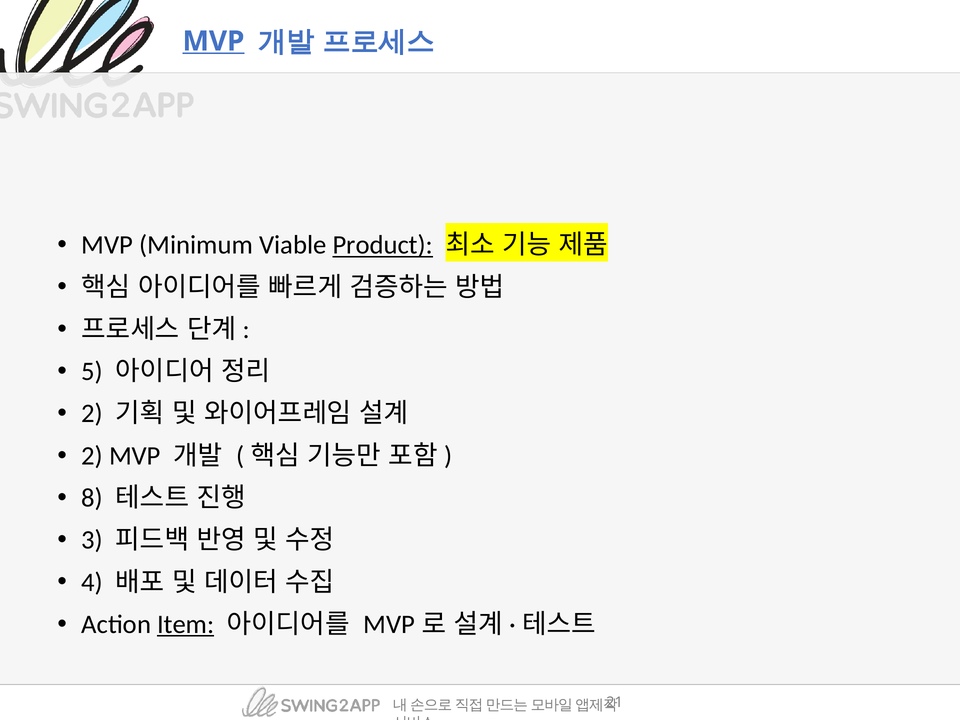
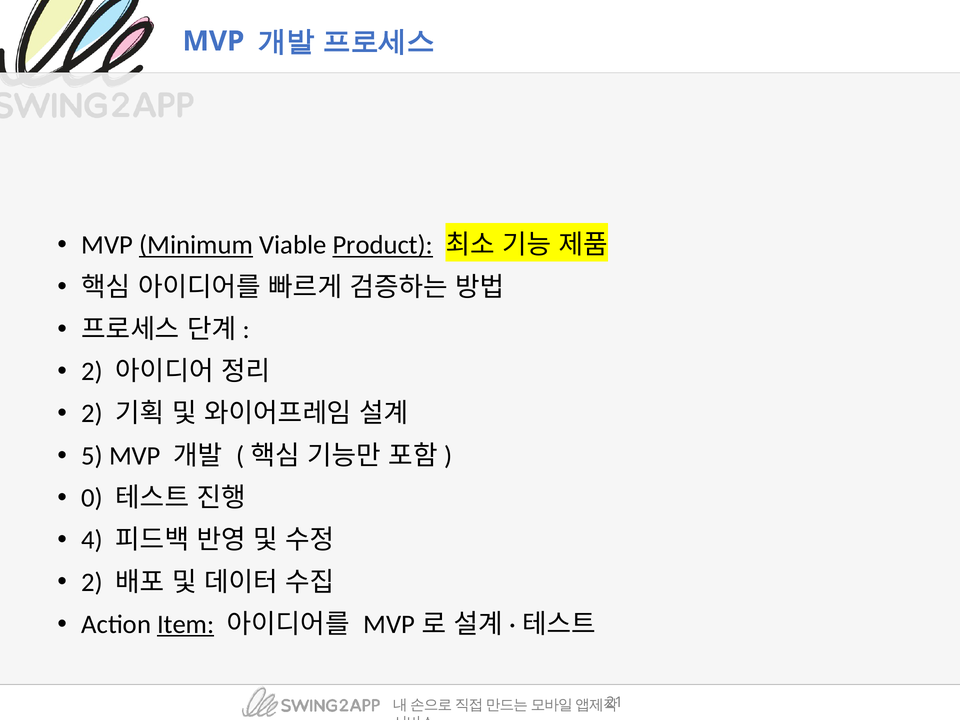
MVP at (213, 41) underline: present -> none
Minimum underline: none -> present
5 at (92, 372): 5 -> 2
2 at (92, 456): 2 -> 5
8: 8 -> 0
3: 3 -> 4
4 at (92, 582): 4 -> 2
